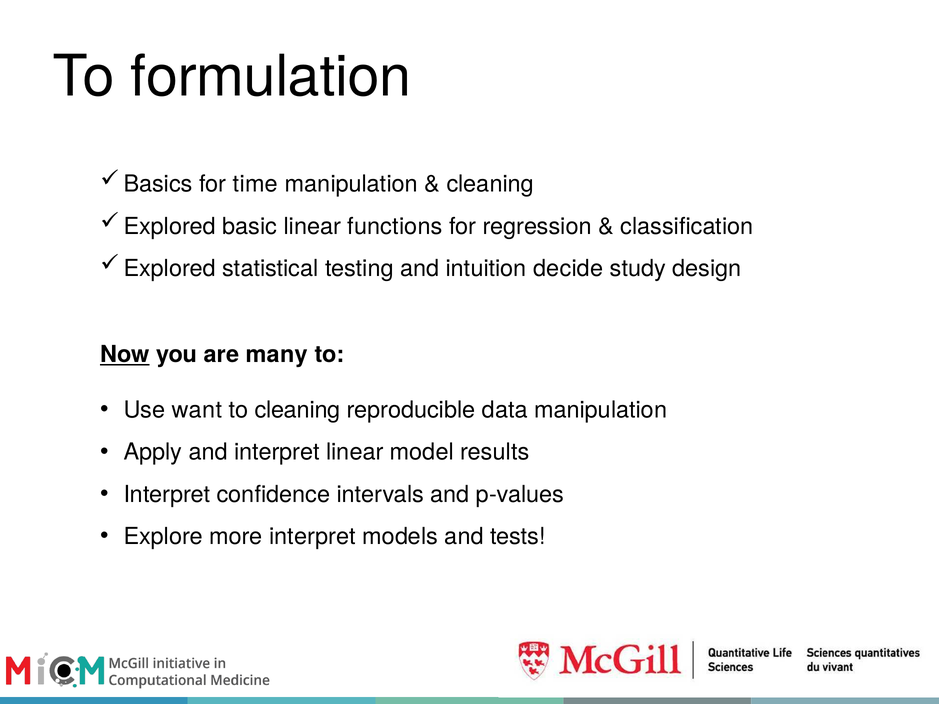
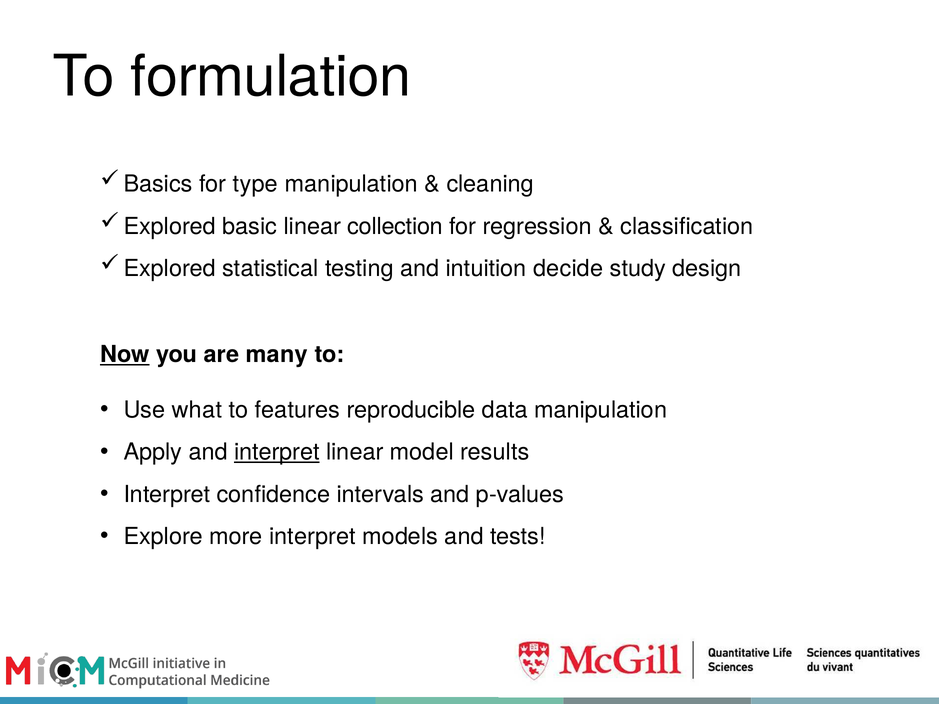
time: time -> type
functions: functions -> collection
want: want -> what
to cleaning: cleaning -> features
interpret at (277, 452) underline: none -> present
